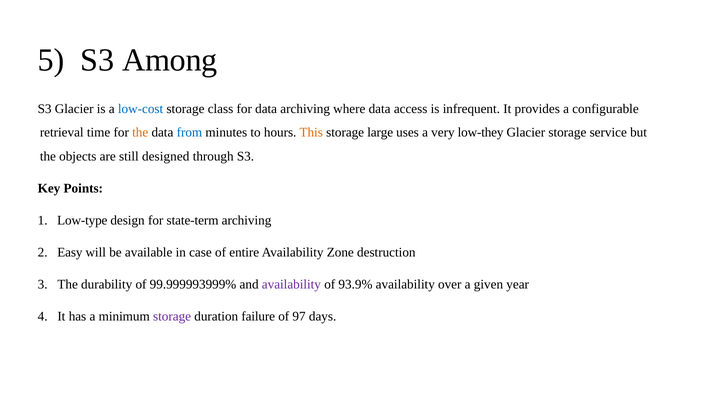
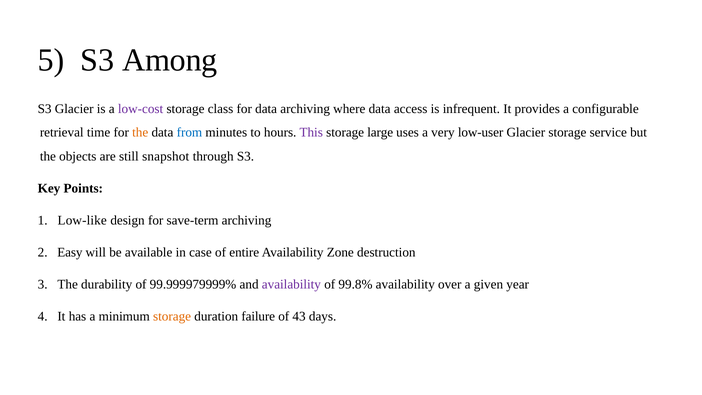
low-cost colour: blue -> purple
This colour: orange -> purple
low-they: low-they -> low-user
designed: designed -> snapshot
Low-type: Low-type -> Low-like
state-term: state-term -> save-term
99.999993999%: 99.999993999% -> 99.999979999%
93.9%: 93.9% -> 99.8%
storage at (172, 316) colour: purple -> orange
97: 97 -> 43
